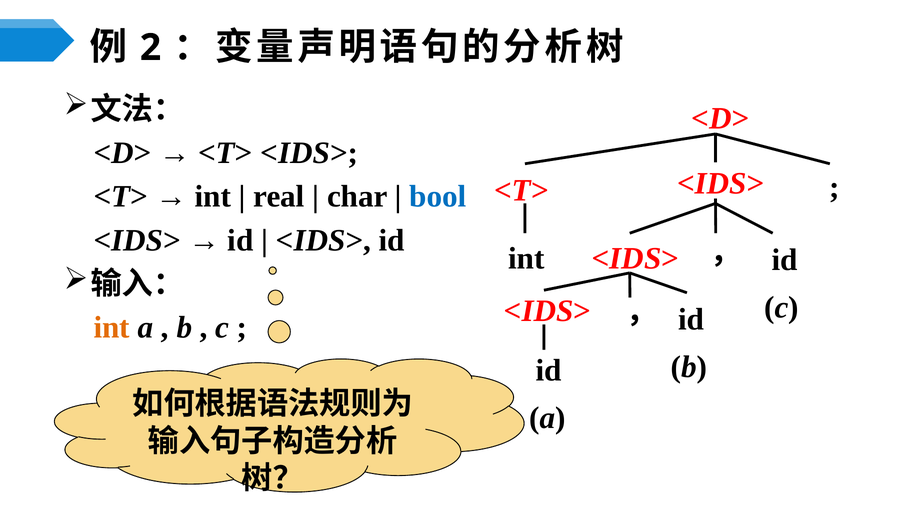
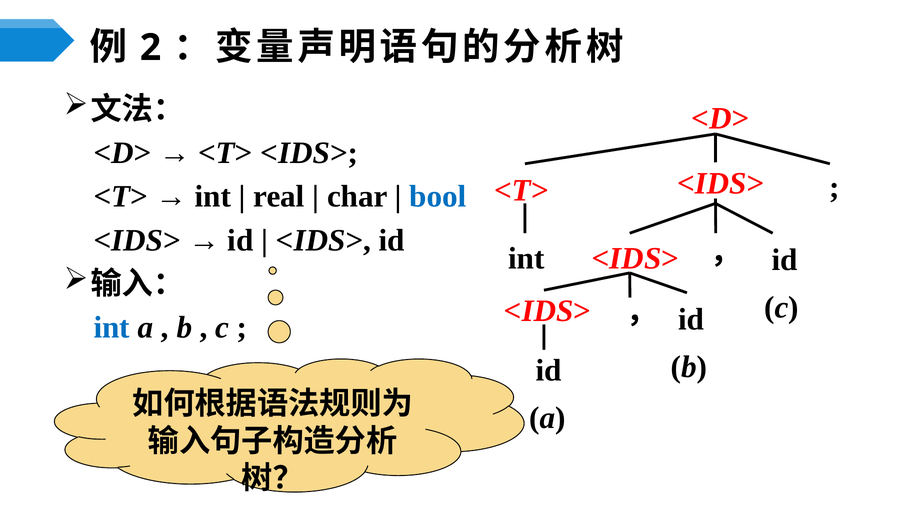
int at (112, 328) colour: orange -> blue
